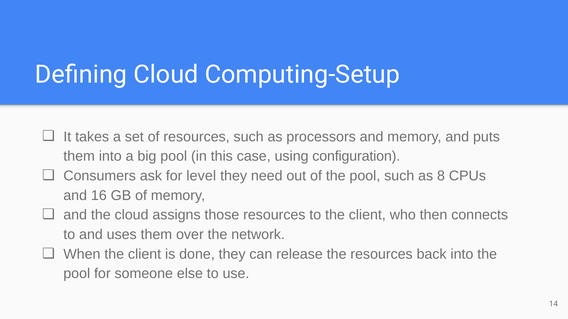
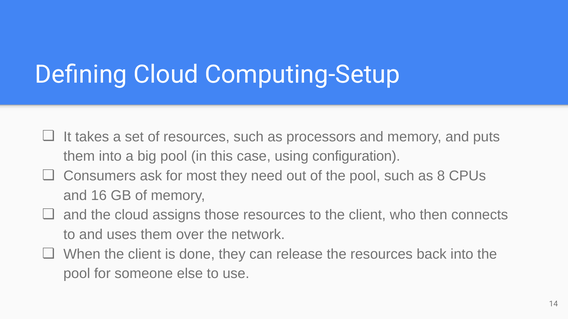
level: level -> most
